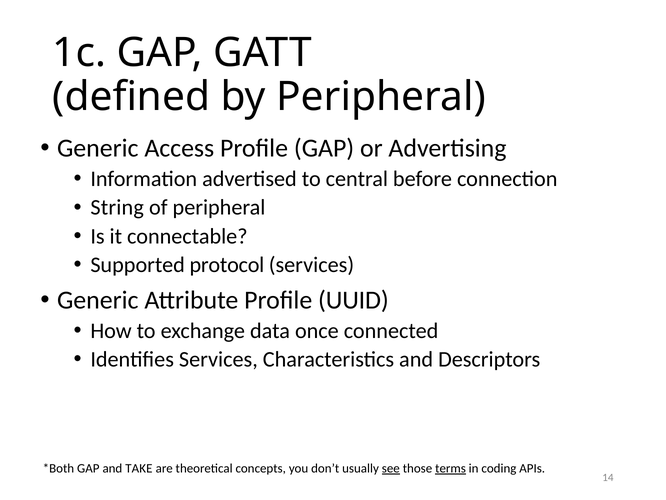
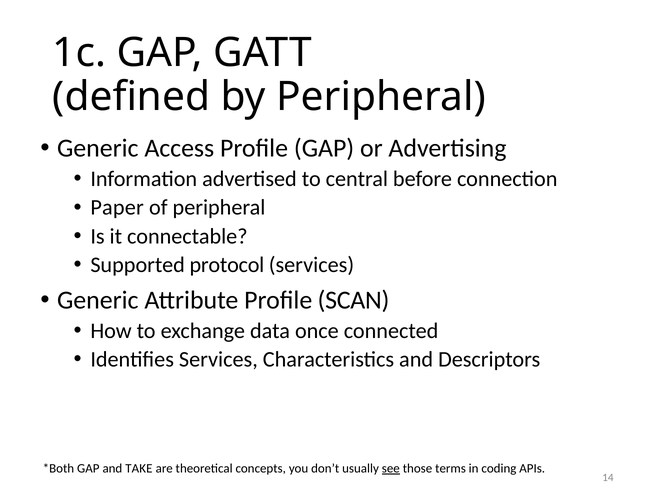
String: String -> Paper
UUID: UUID -> SCAN
terms underline: present -> none
